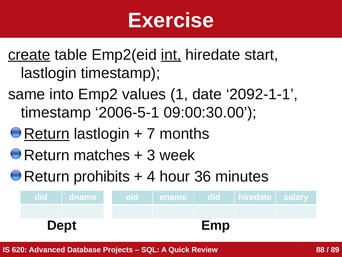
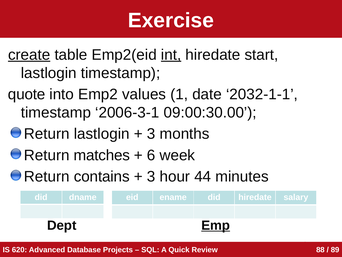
same: same -> quote
2092-1-1: 2092-1-1 -> 2032-1-1
2006-5-1: 2006-5-1 -> 2006-3-1
Return at (47, 134) underline: present -> none
7 at (151, 134): 7 -> 3
3: 3 -> 6
prohibits: prohibits -> contains
4 at (151, 176): 4 -> 3
36: 36 -> 44
Emp underline: none -> present
